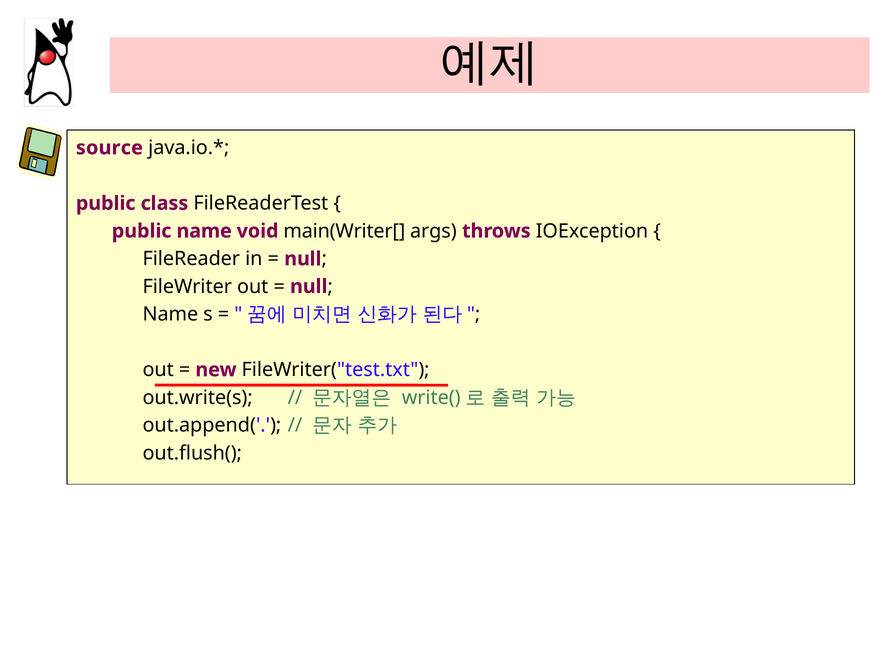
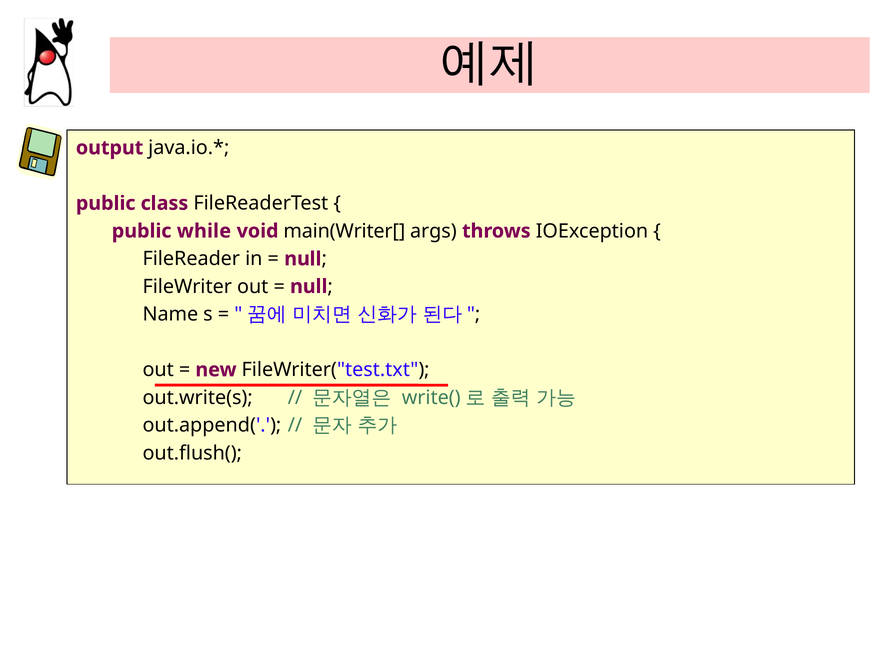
source: source -> output
public name: name -> while
